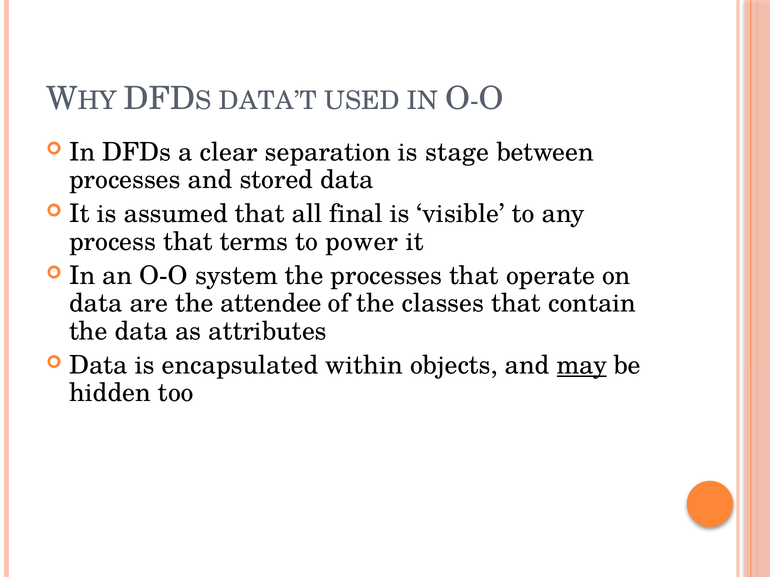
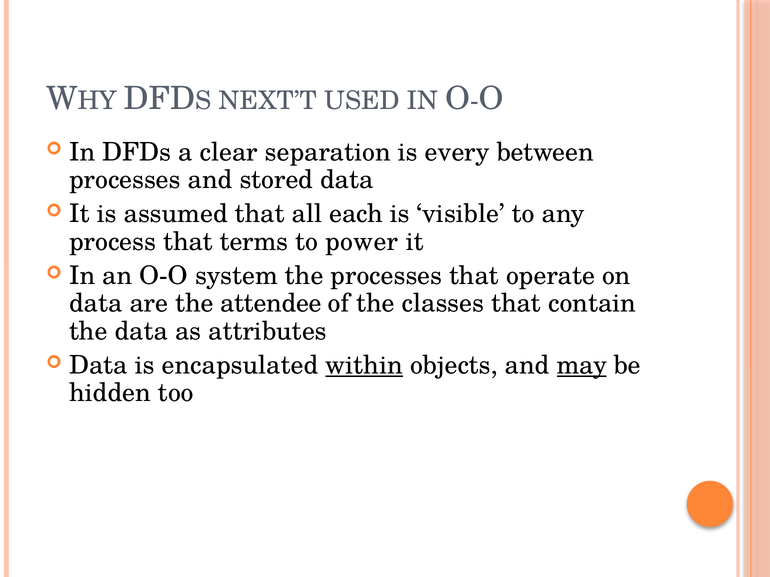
DATA’T: DATA’T -> NEXT’T
stage: stage -> every
final: final -> each
within underline: none -> present
